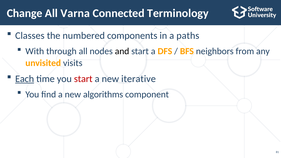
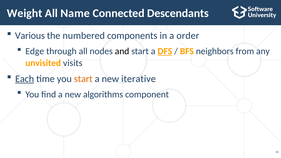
Change: Change -> Weight
Varna: Varna -> Name
Terminology: Terminology -> Descendants
Classes: Classes -> Various
paths: paths -> order
With: With -> Edge
DFS underline: none -> present
start at (83, 79) colour: red -> orange
